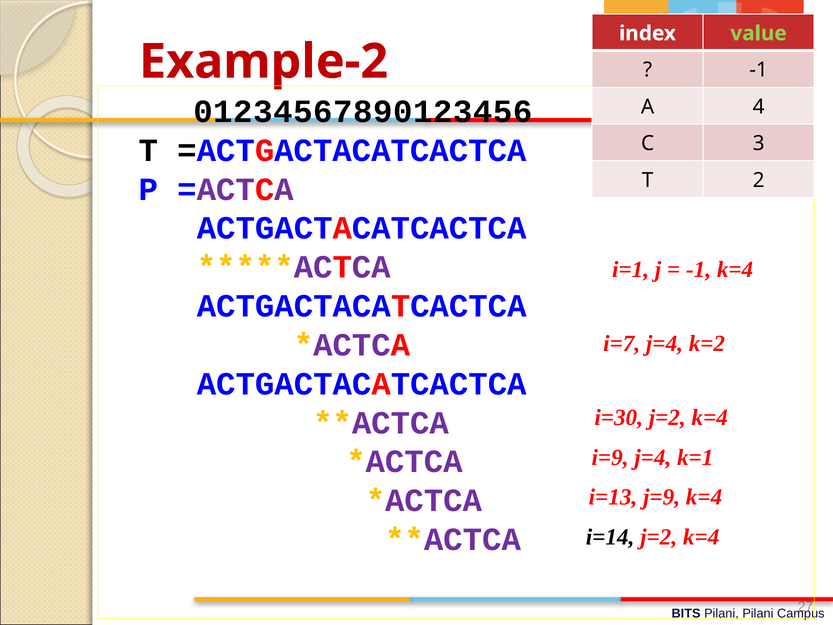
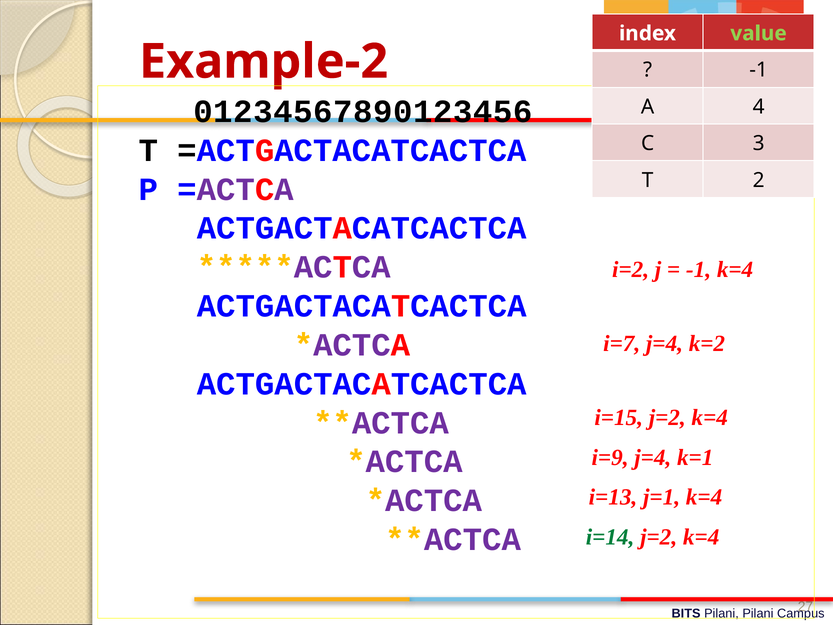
i=1: i=1 -> i=2
i=30: i=30 -> i=15
j=9: j=9 -> j=1
i=14 colour: black -> green
